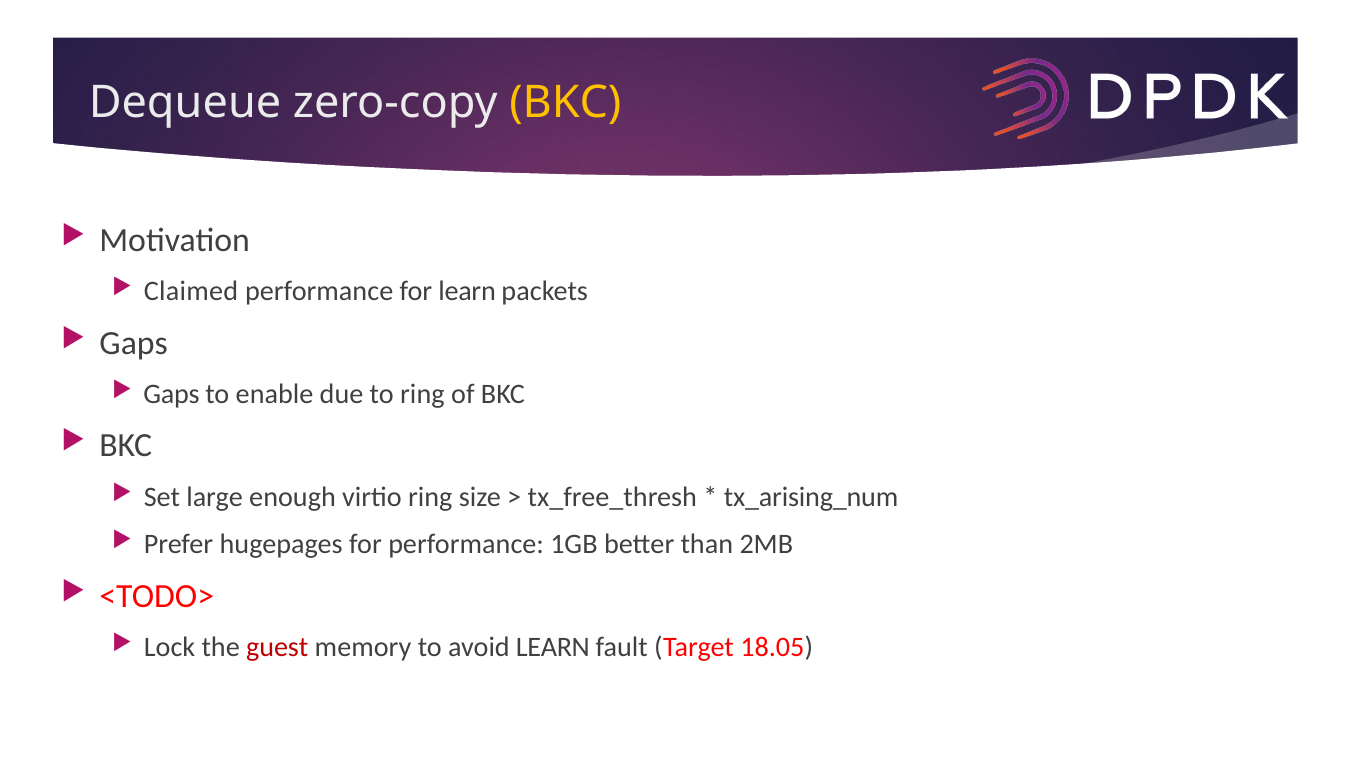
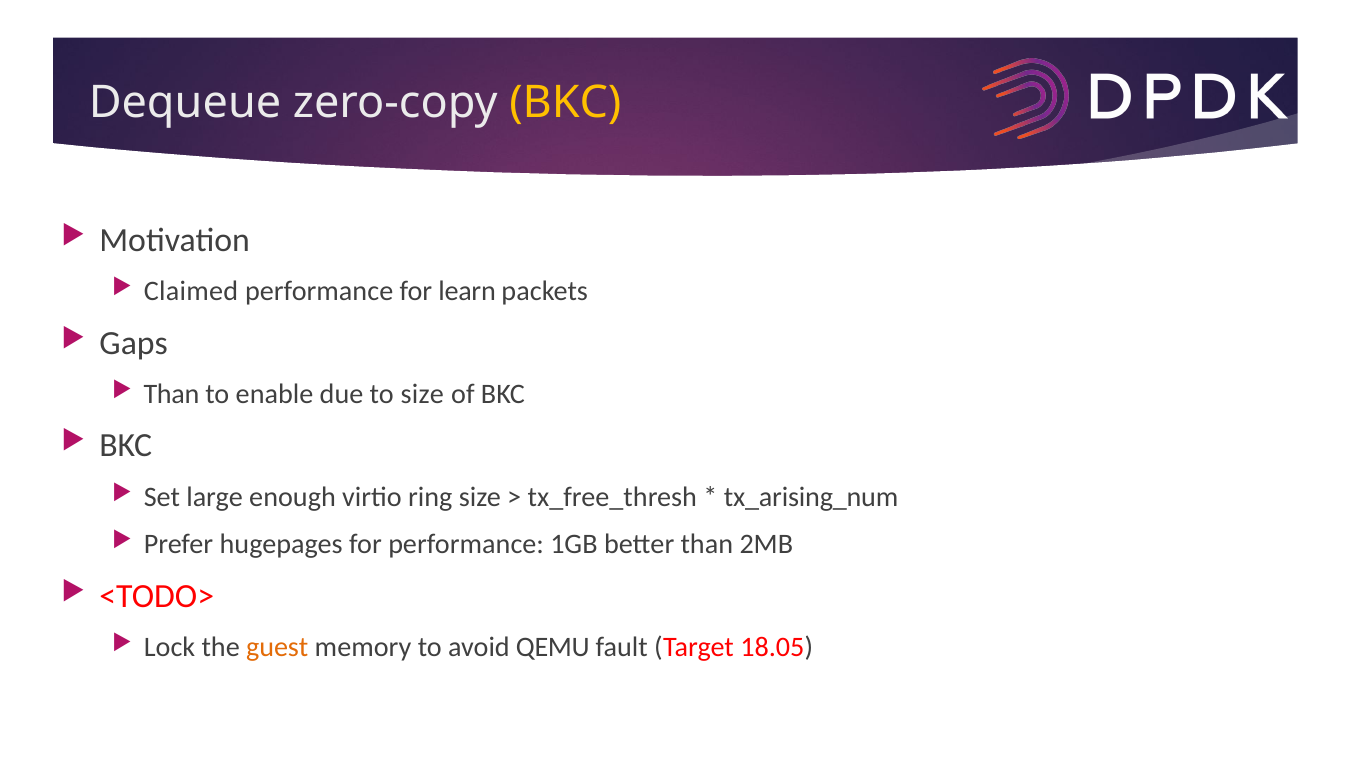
Gaps at (172, 394): Gaps -> Than
to ring: ring -> size
guest colour: red -> orange
avoid LEARN: LEARN -> QEMU
